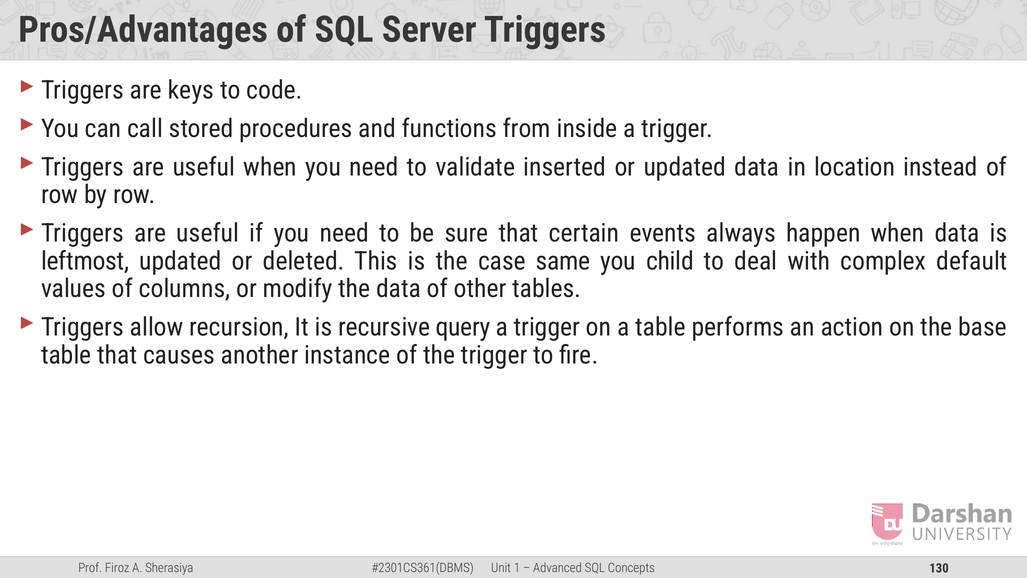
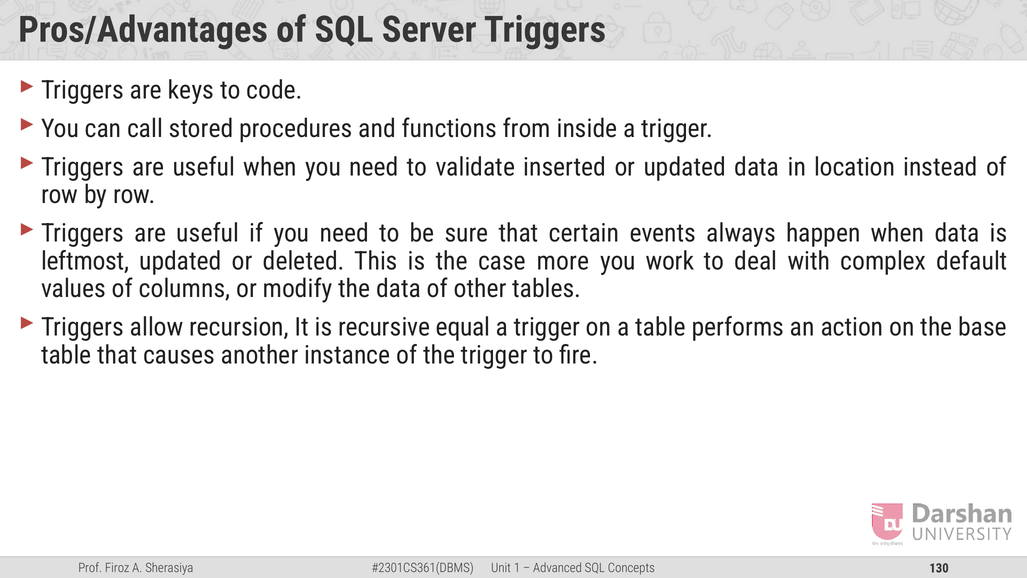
same: same -> more
child: child -> work
query: query -> equal
